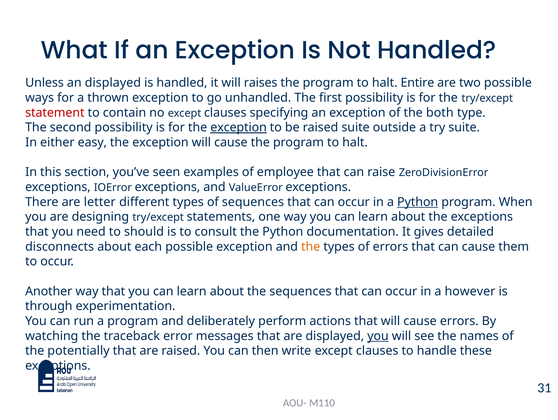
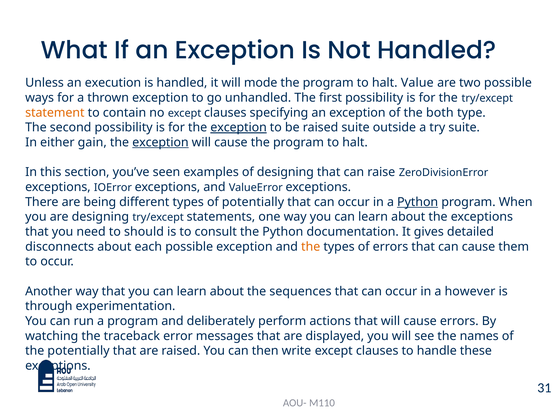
an displayed: displayed -> execution
raises: raises -> mode
Entire: Entire -> Value
statement colour: red -> orange
easy: easy -> gain
exception at (160, 142) underline: none -> present
of employee: employee -> designing
letter: letter -> being
of sequences: sequences -> potentially
you at (378, 336) underline: present -> none
